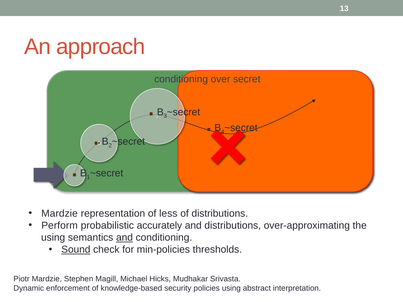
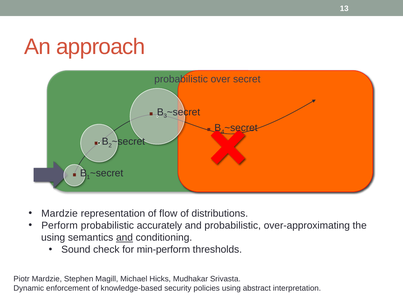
conditioning at (181, 79): conditioning -> probabilistic
less: less -> flow
and distributions: distributions -> probabilistic
Sound underline: present -> none
min-policies: min-policies -> min-perform
